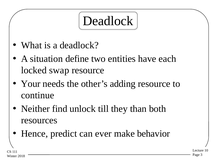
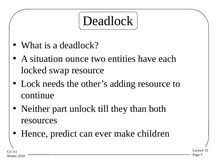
define: define -> ounce
Your: Your -> Lock
find: find -> part
behavior: behavior -> children
